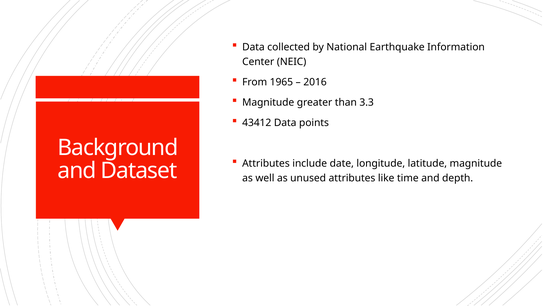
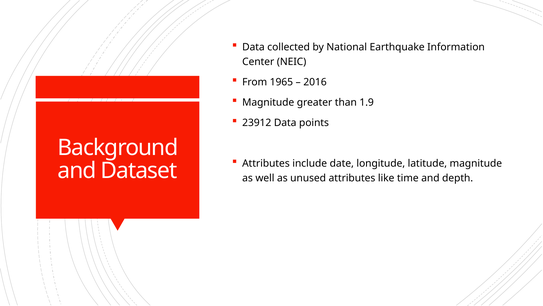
3.3: 3.3 -> 1.9
43412: 43412 -> 23912
